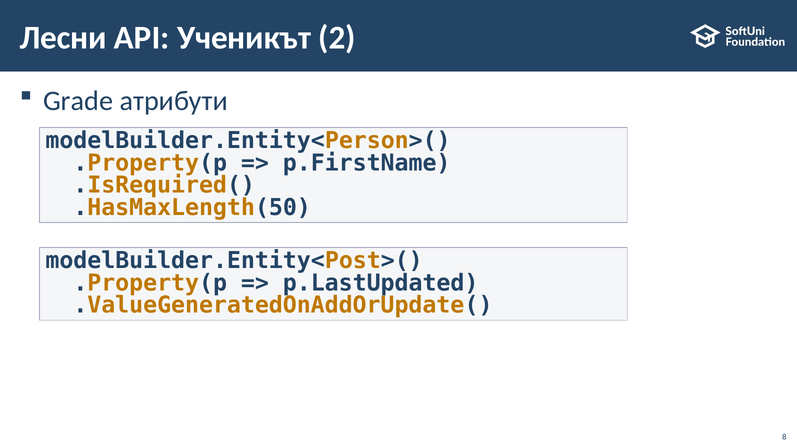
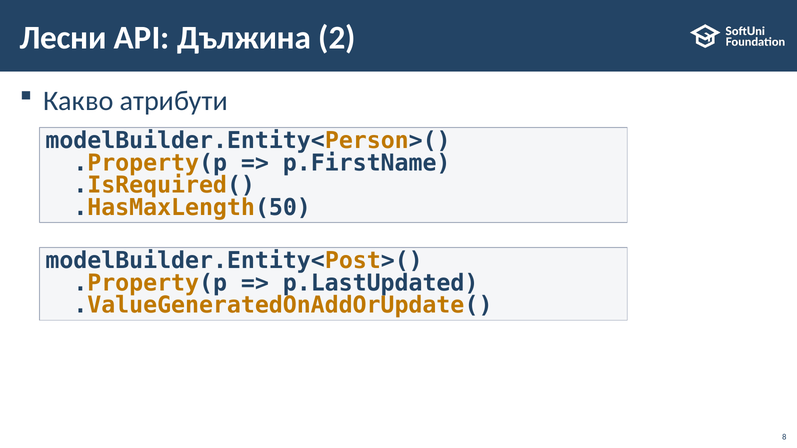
Ученикът: Ученикът -> Дължина
Grade: Grade -> Какво
